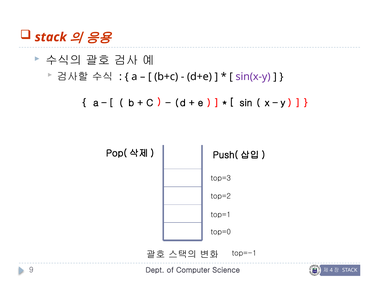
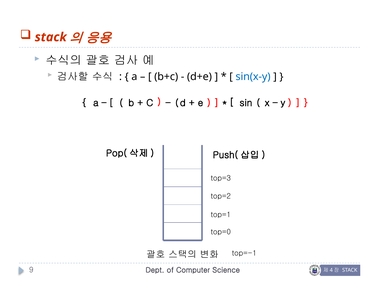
sin(x-y colour: purple -> blue
